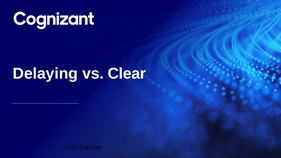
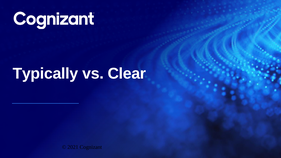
Delaying: Delaying -> Typically
